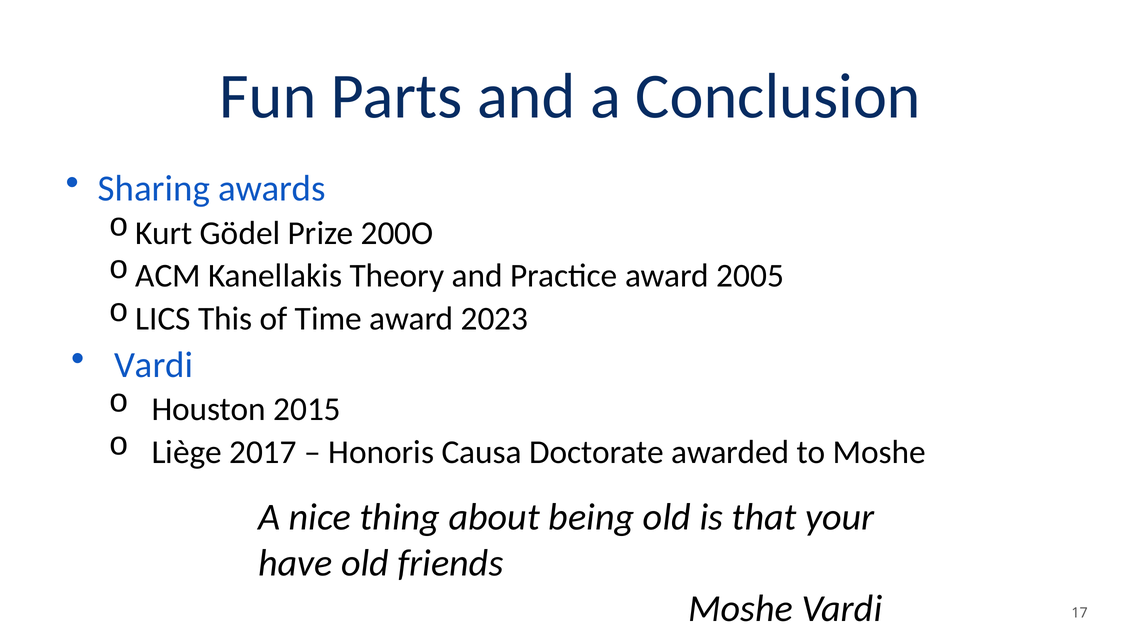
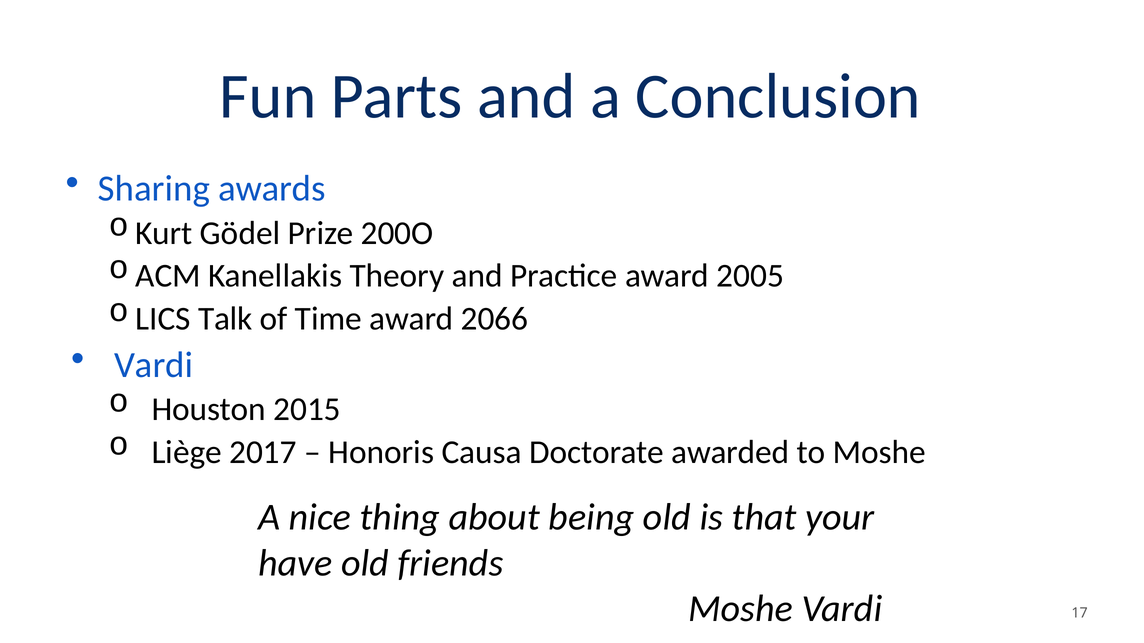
This: This -> Talk
2023: 2023 -> 2066
